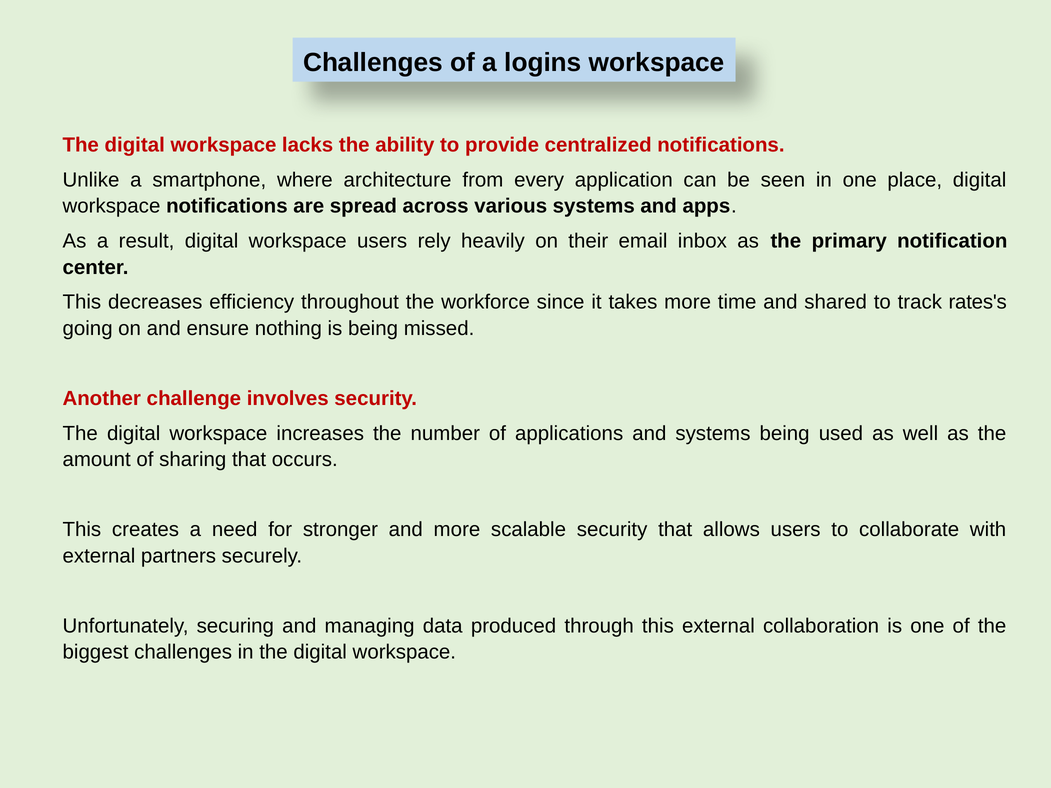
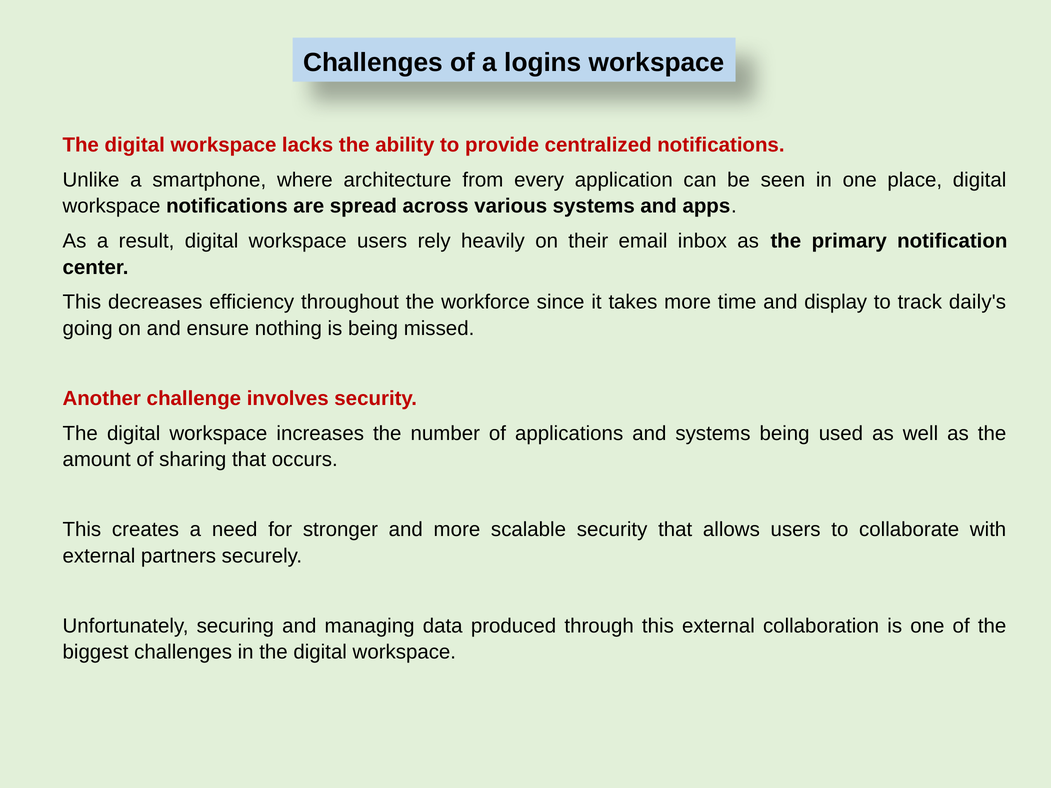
shared: shared -> display
rates's: rates's -> daily's
